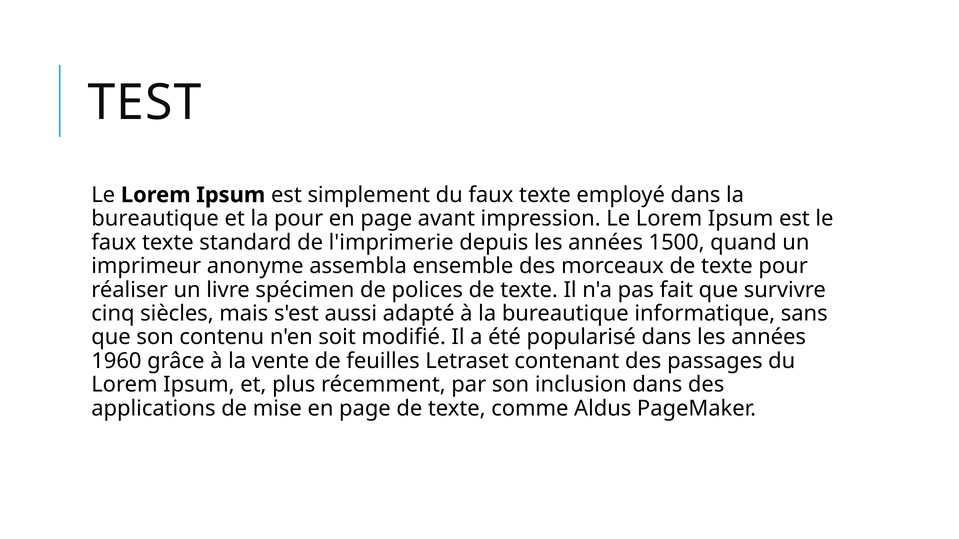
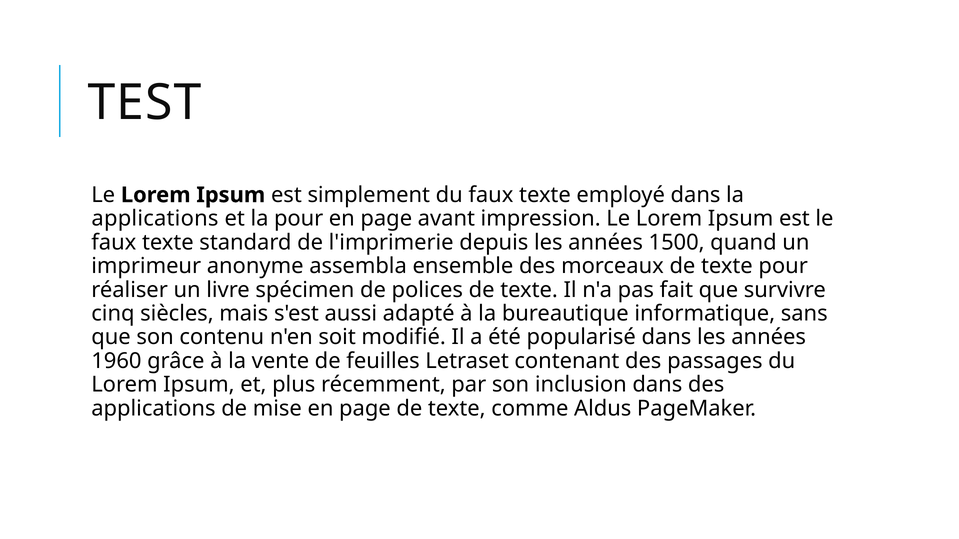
bureautique at (155, 219): bureautique -> applications
